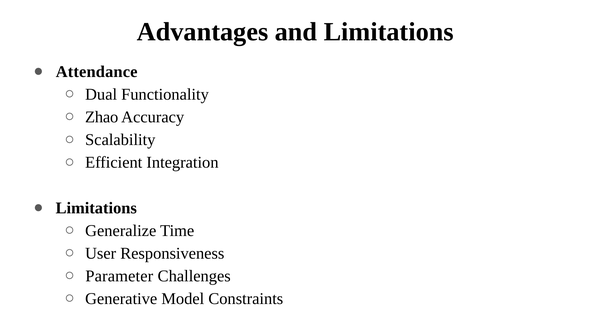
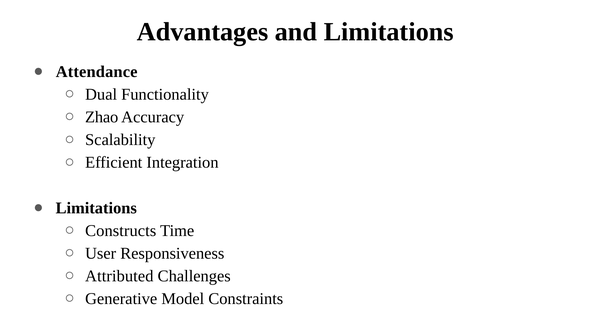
Generalize: Generalize -> Constructs
Parameter: Parameter -> Attributed
